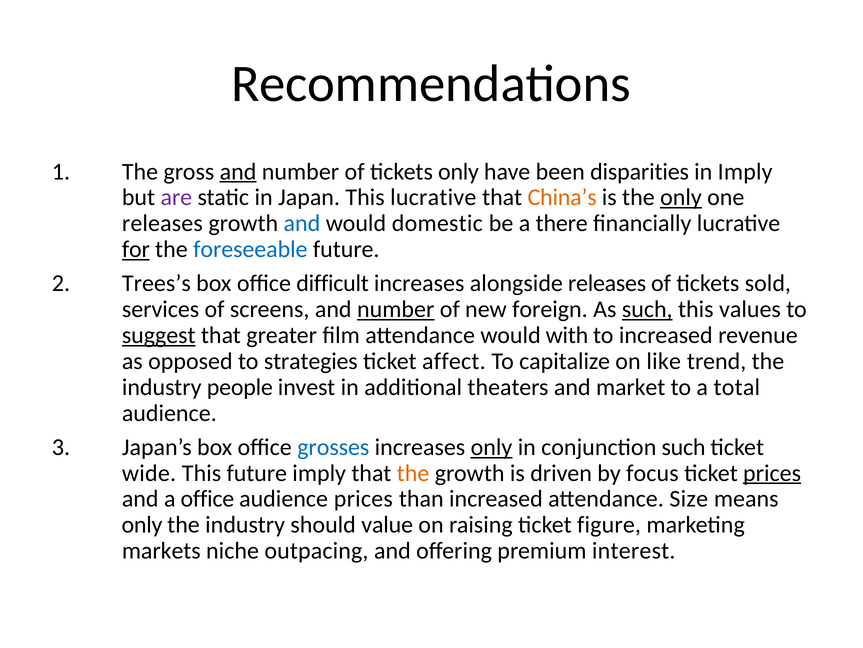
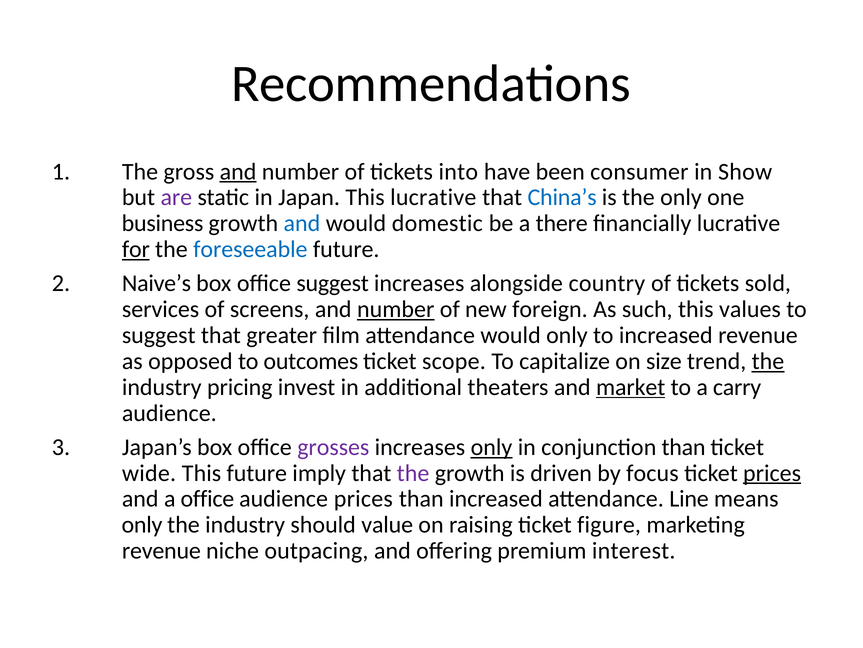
tickets only: only -> into
disparities: disparities -> consumer
in Imply: Imply -> Show
China’s colour: orange -> blue
only at (681, 197) underline: present -> none
releases at (162, 223): releases -> business
Trees’s: Trees’s -> Naive’s
office difficult: difficult -> suggest
alongside releases: releases -> country
such at (647, 309) underline: present -> none
suggest at (159, 335) underline: present -> none
would with: with -> only
strategies: strategies -> outcomes
affect: affect -> scope
like: like -> size
the at (768, 361) underline: none -> present
people: people -> pricing
market underline: none -> present
total: total -> carry
grosses colour: blue -> purple
conjunction such: such -> than
the at (413, 473) colour: orange -> purple
Size: Size -> Line
markets at (161, 550): markets -> revenue
